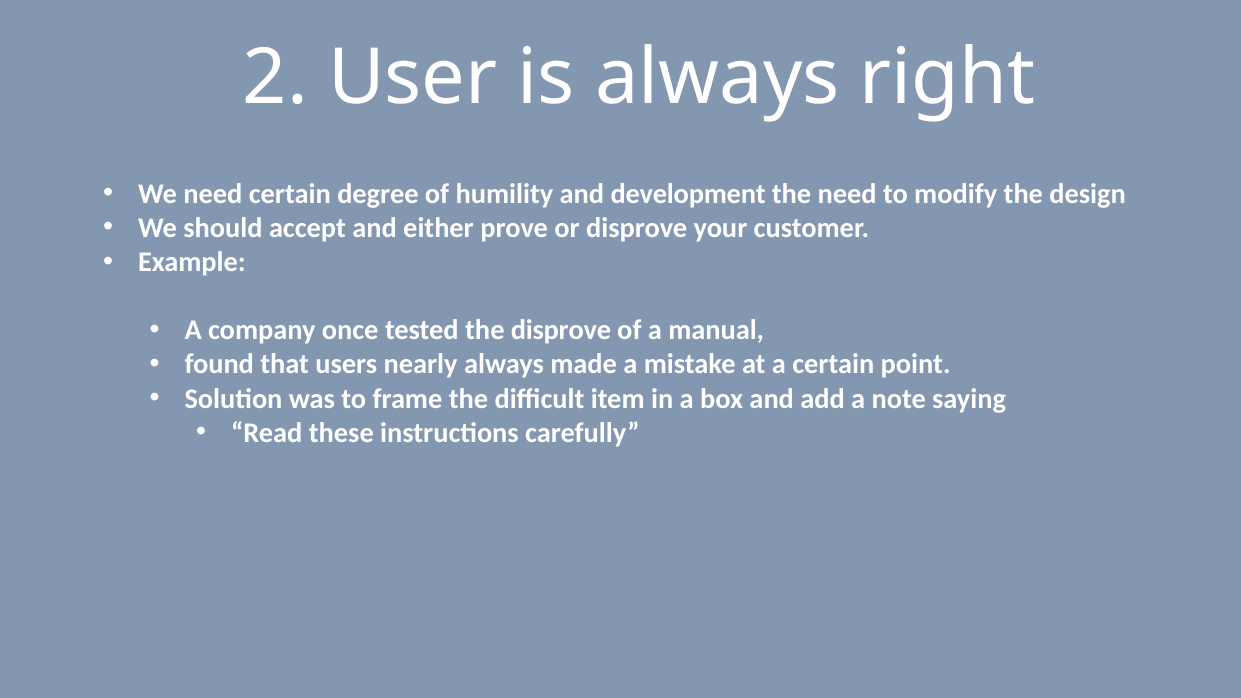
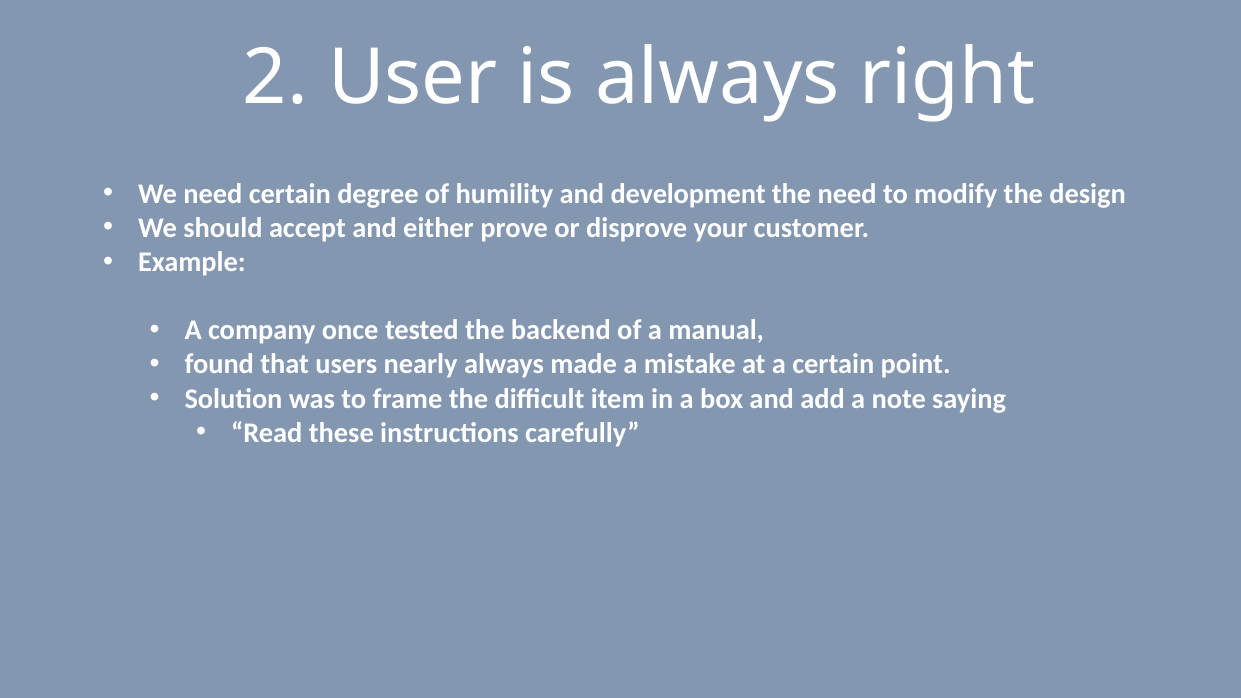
the disprove: disprove -> backend
